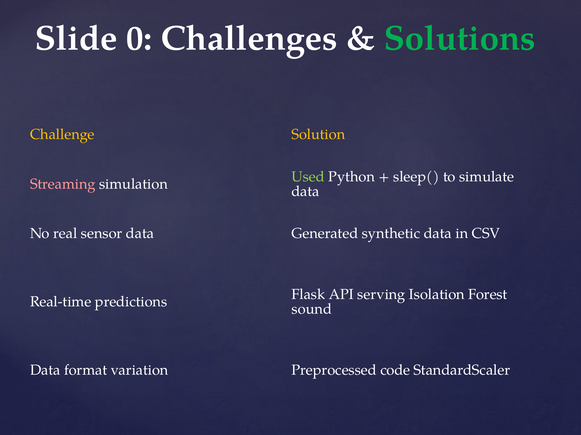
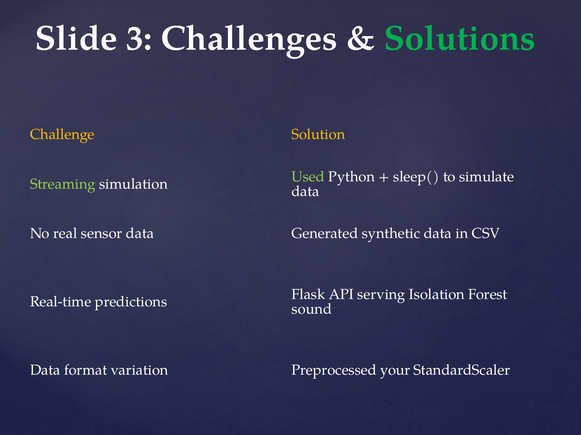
0: 0 -> 3
Streaming colour: pink -> light green
code: code -> your
